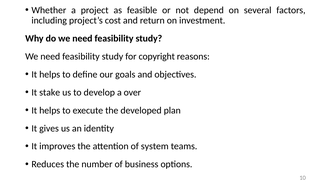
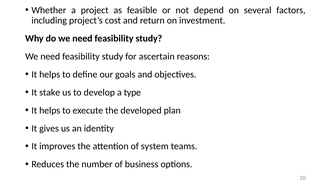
copyright: copyright -> ascertain
over: over -> type
